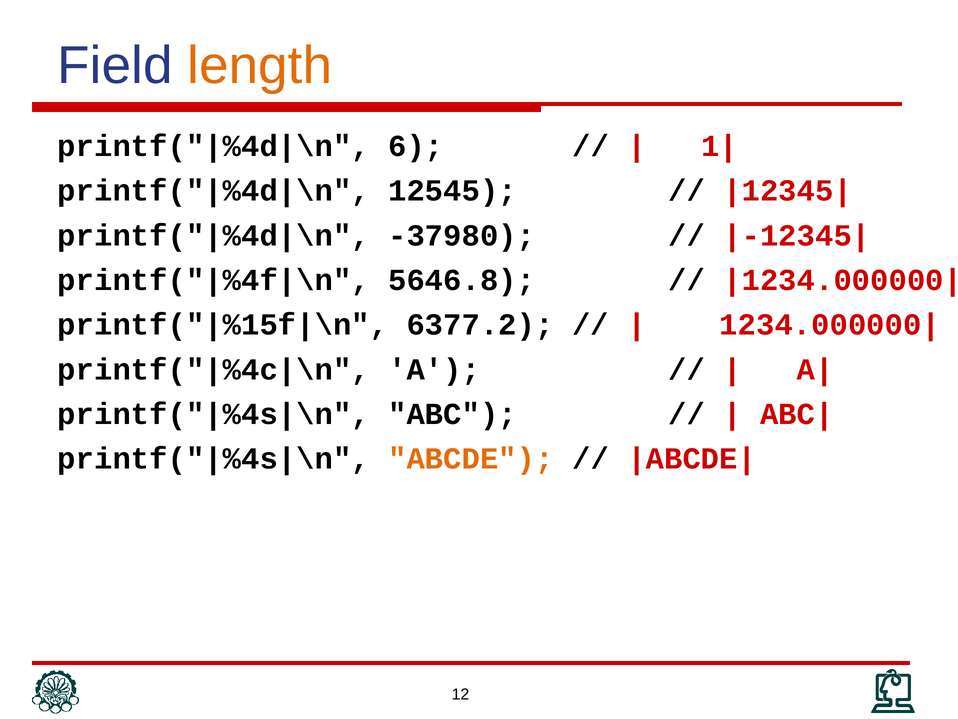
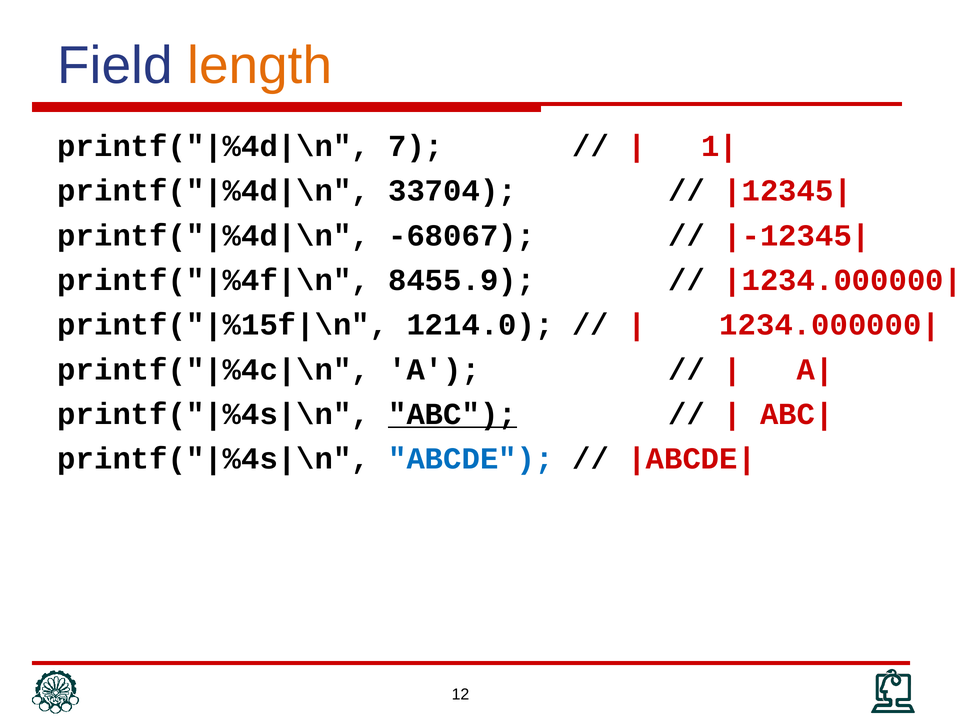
6: 6 -> 7
12545: 12545 -> 33704
-37980: -37980 -> -68067
5646.8: 5646.8 -> 8455.9
6377.2: 6377.2 -> 1214.0
ABC underline: none -> present
ABCDE colour: orange -> blue
